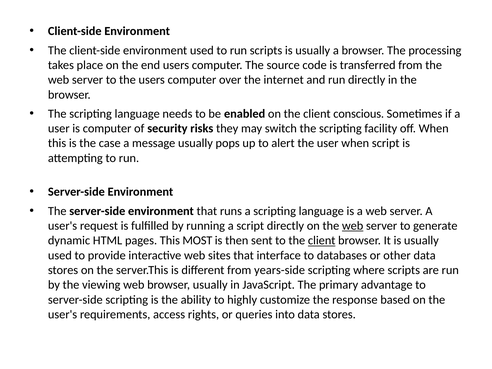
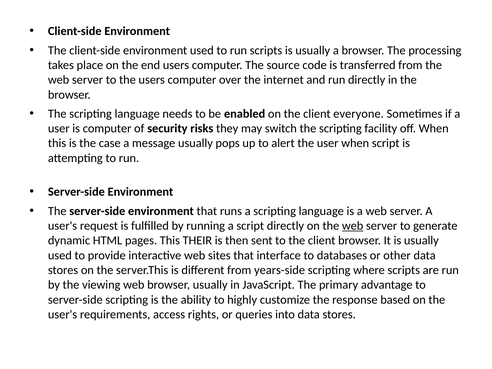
conscious: conscious -> everyone
MOST: MOST -> THEIR
client at (322, 241) underline: present -> none
